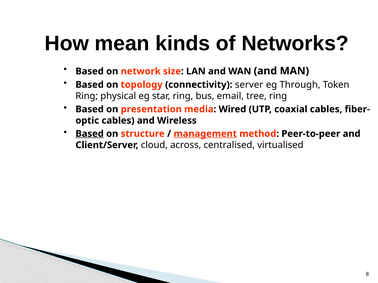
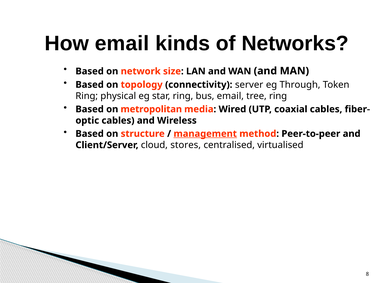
How mean: mean -> email
presentation: presentation -> metropolitan
Based at (90, 134) underline: present -> none
across: across -> stores
